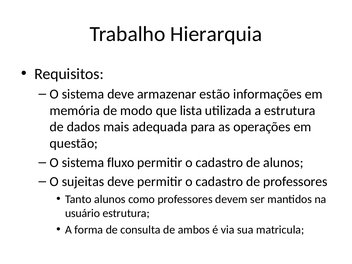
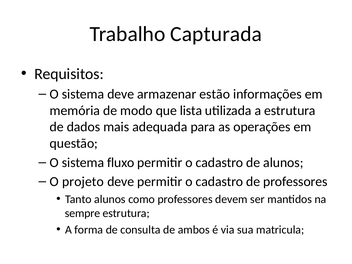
Hierarquia: Hierarquia -> Capturada
sujeitas: sujeitas -> projeto
usuário: usuário -> sempre
